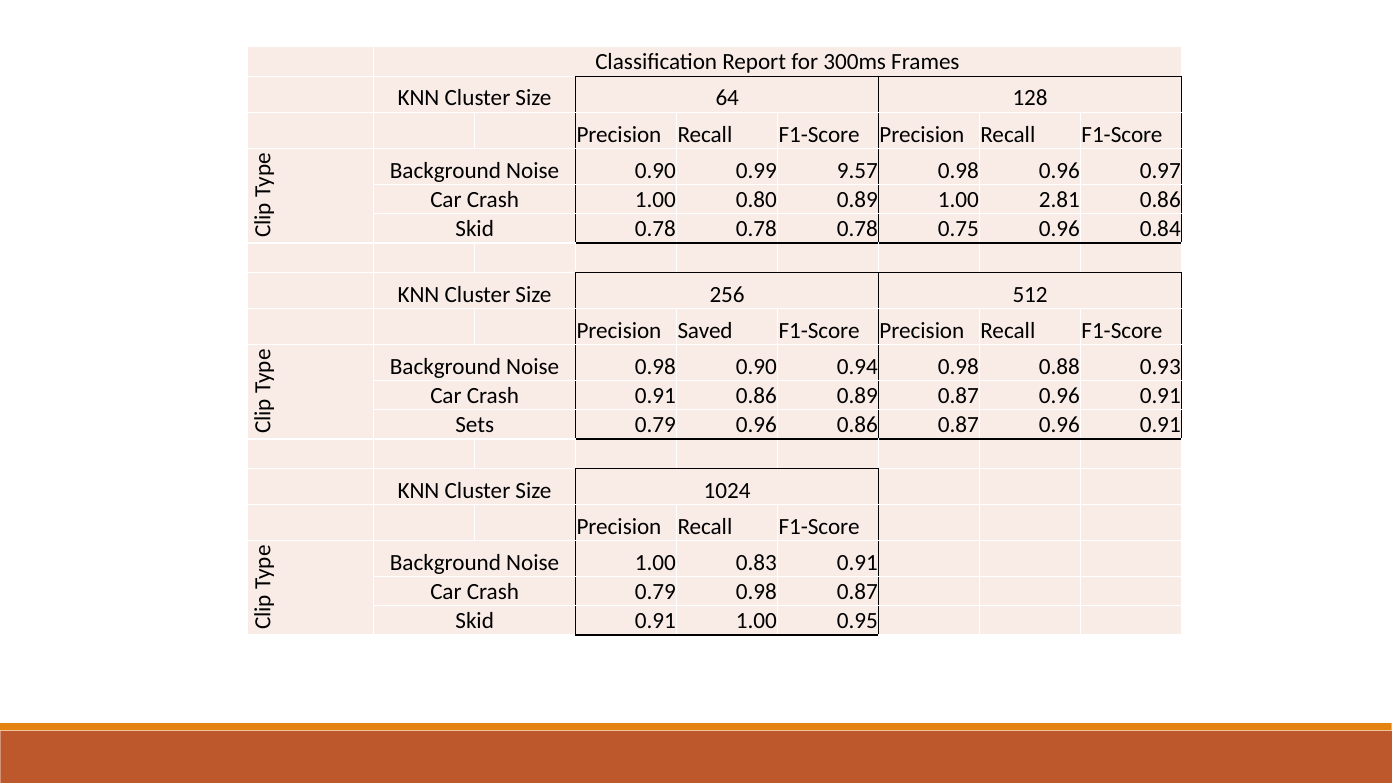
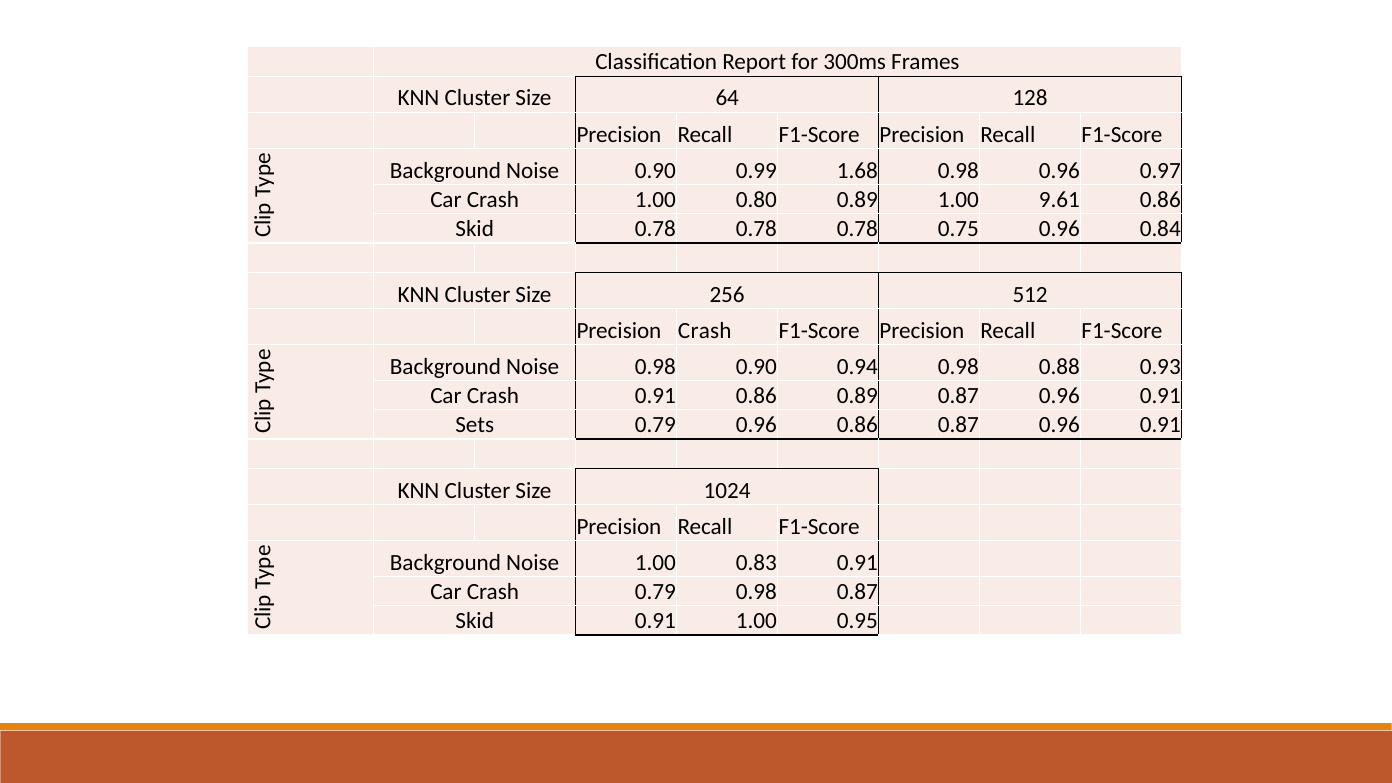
9.57: 9.57 -> 1.68
2.81: 2.81 -> 9.61
Precision Saved: Saved -> Crash
